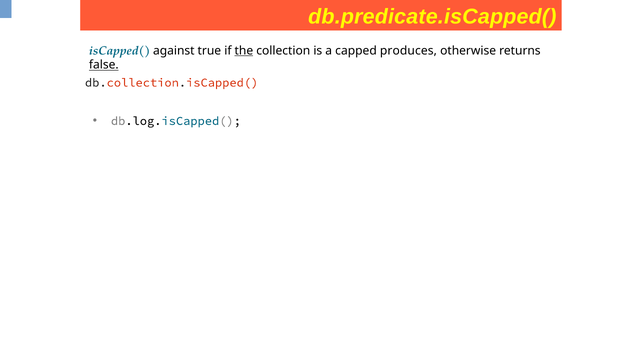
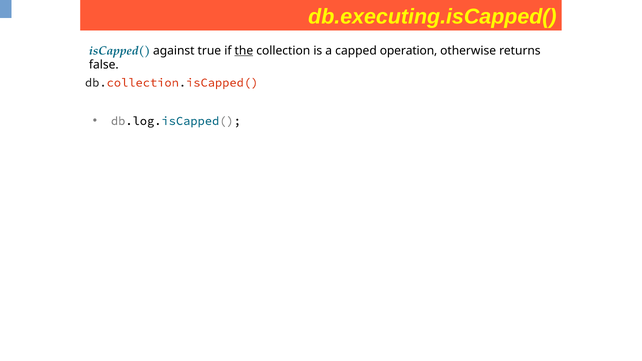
db.predicate.isCapped(: db.predicate.isCapped( -> db.executing.isCapped(
produces: produces -> operation
false underline: present -> none
